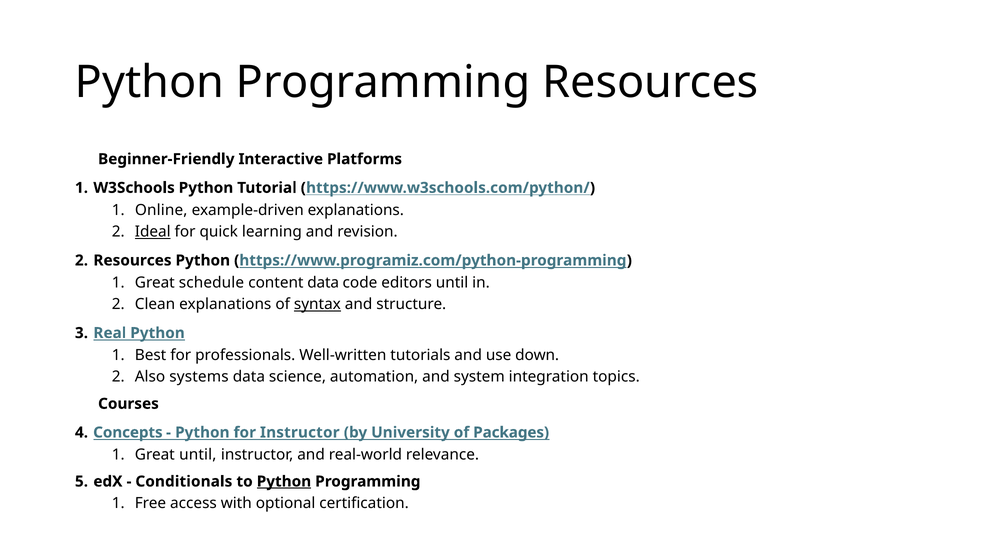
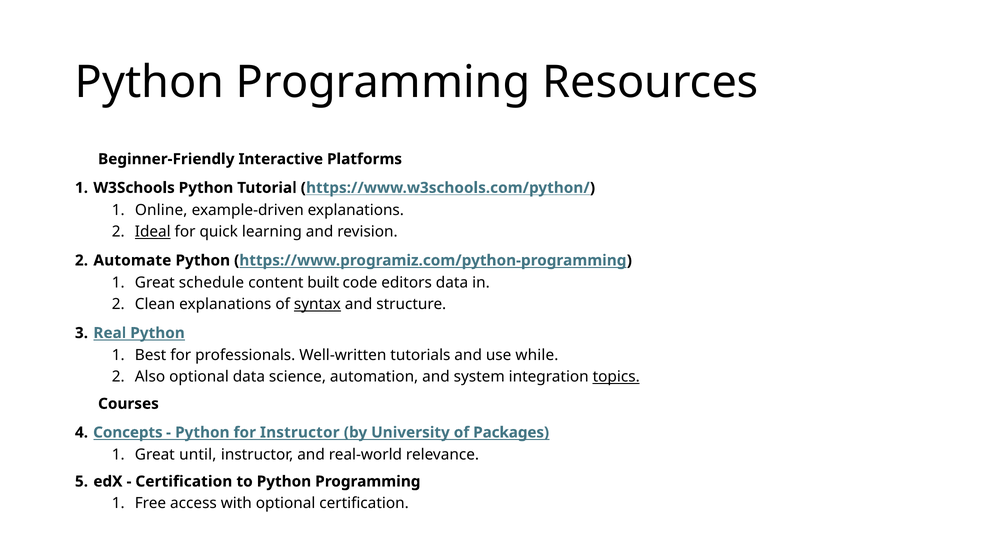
Resources at (132, 260): Resources -> Automate
content data: data -> built
editors until: until -> data
down: down -> while
Also systems: systems -> optional
topics underline: none -> present
Conditionals at (184, 481): Conditionals -> Certification
Python at (284, 481) underline: present -> none
